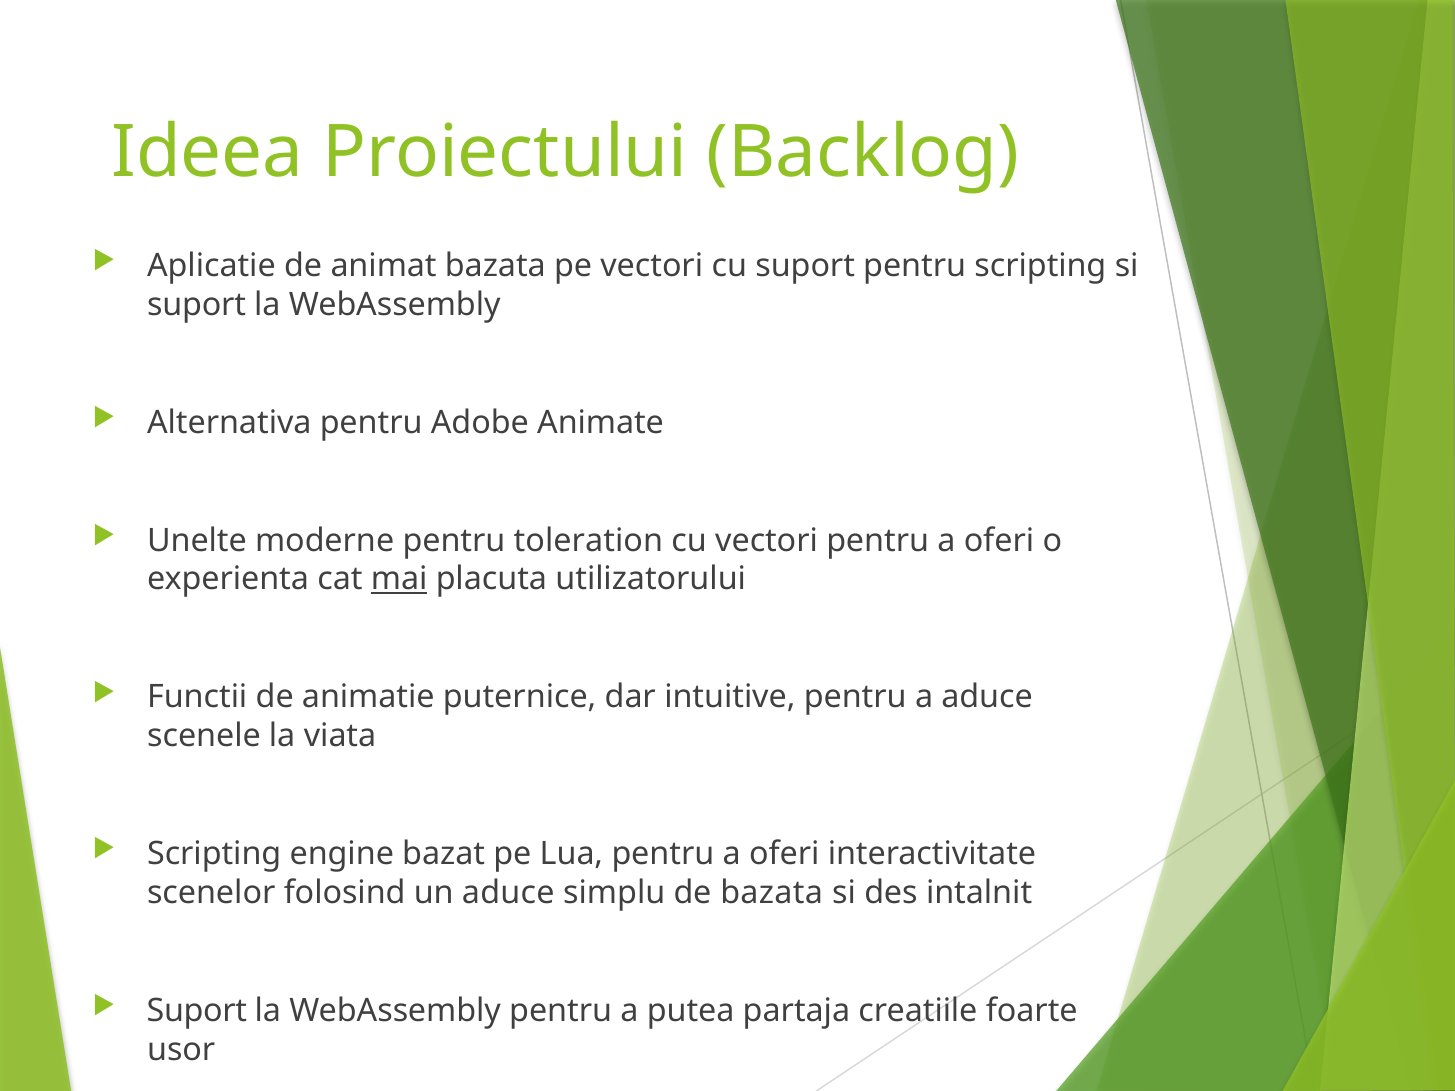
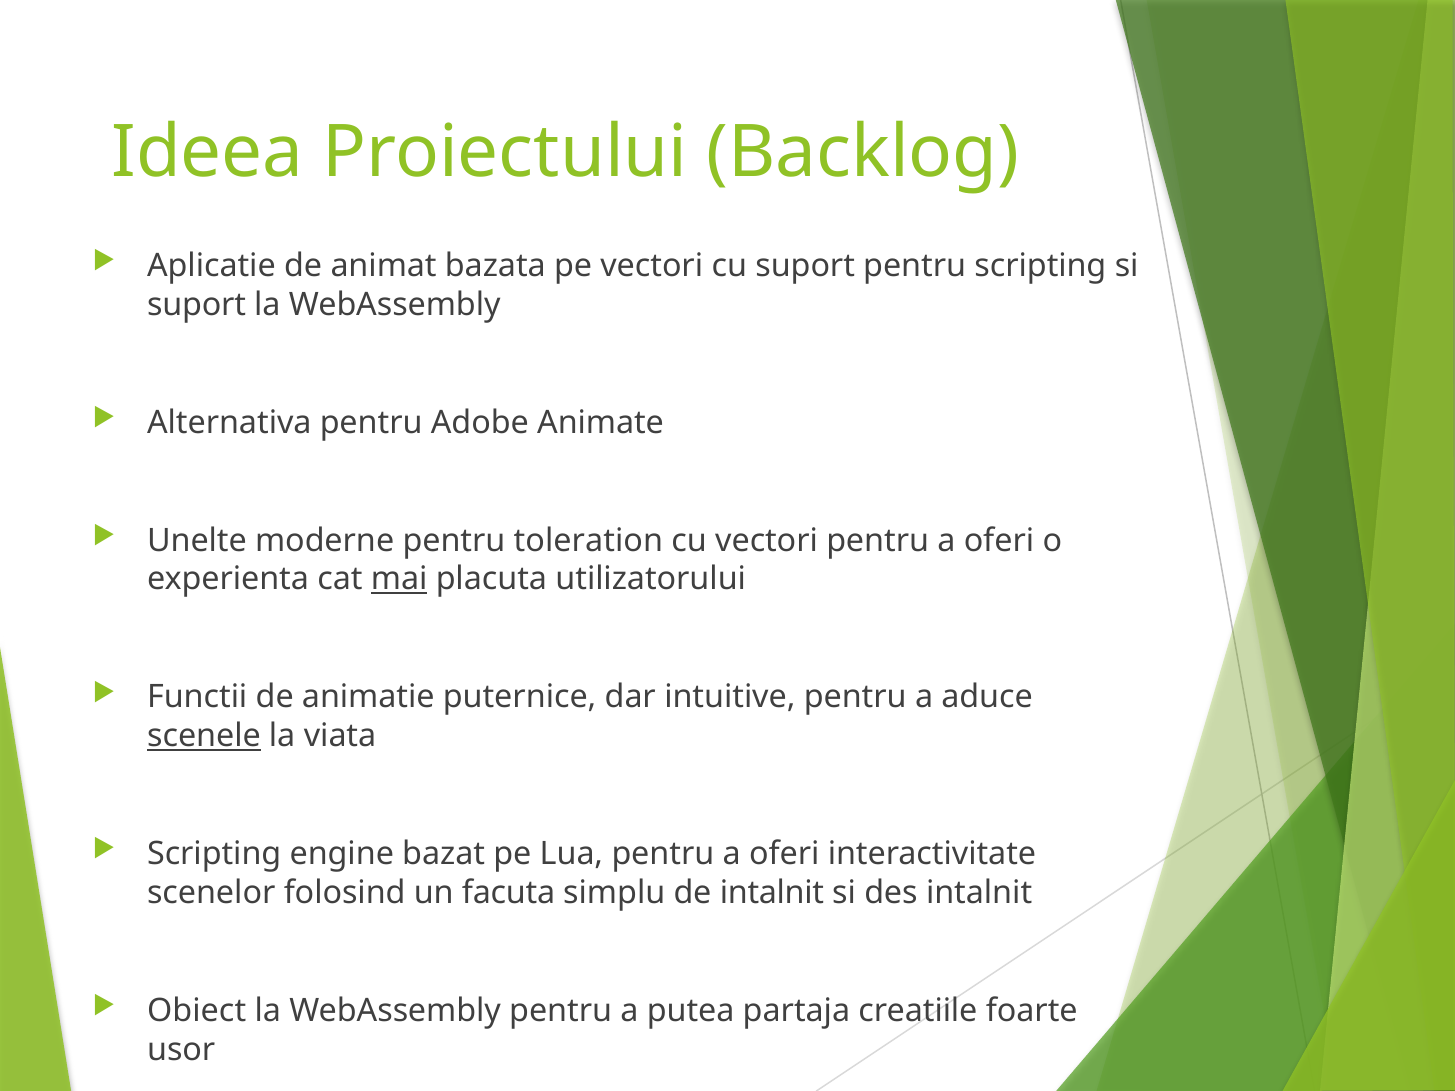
scenele underline: none -> present
un aduce: aduce -> facuta
de bazata: bazata -> intalnit
Suport at (197, 1011): Suport -> Obiect
